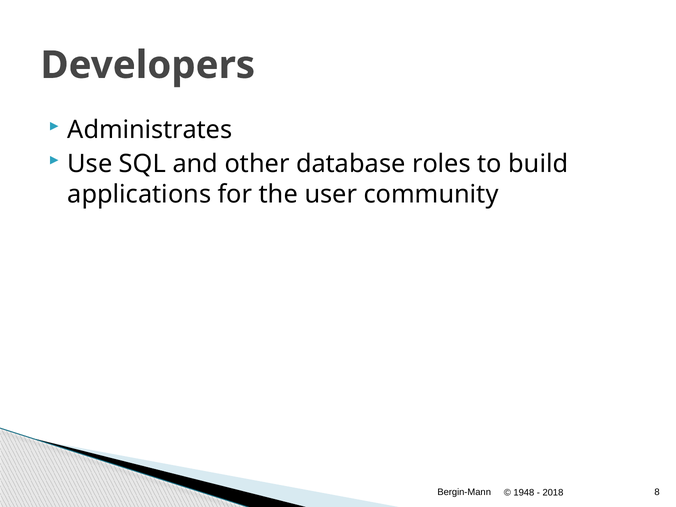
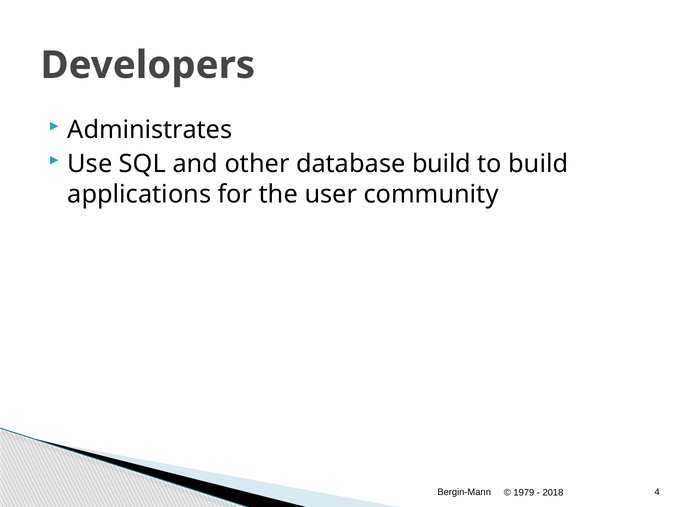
database roles: roles -> build
8: 8 -> 4
1948: 1948 -> 1979
